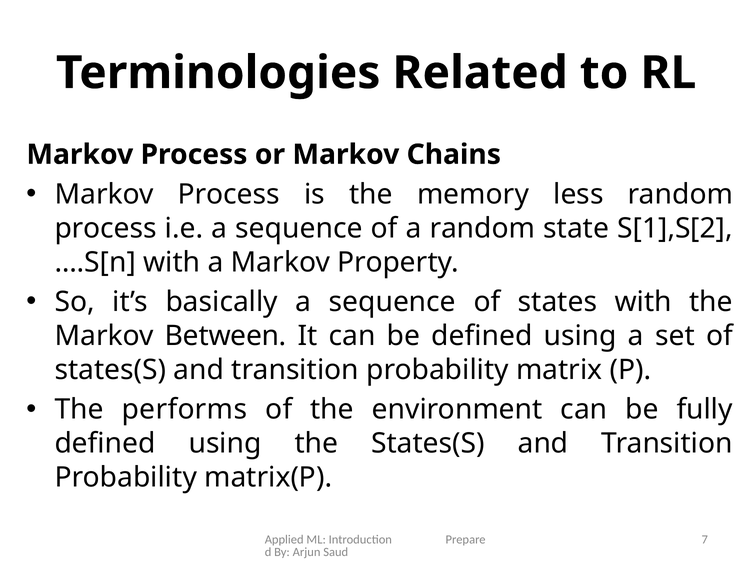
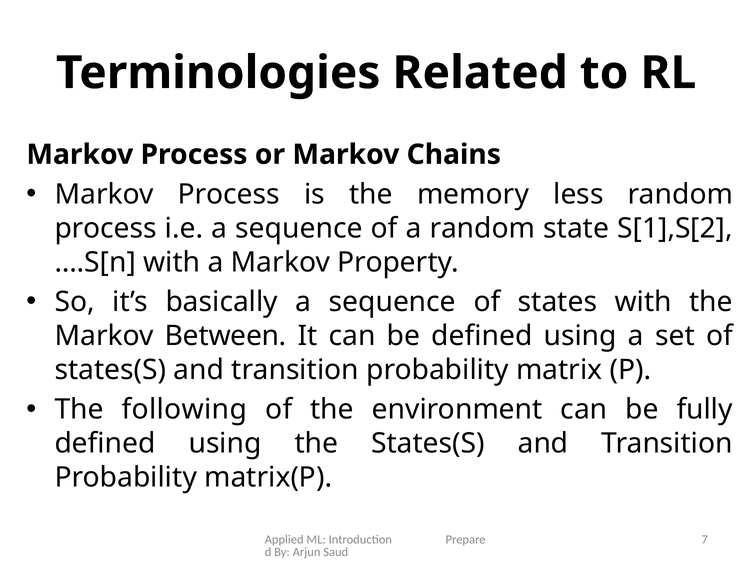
performs: performs -> following
